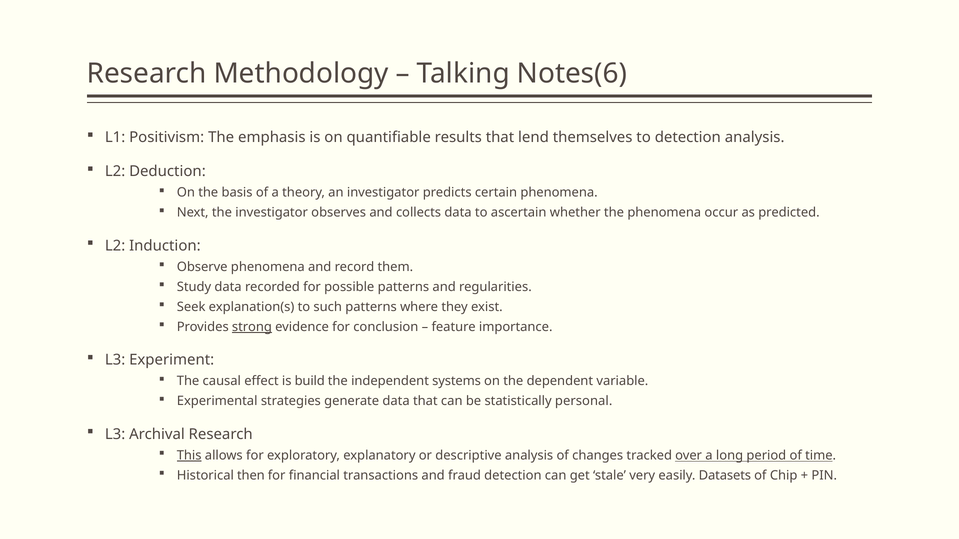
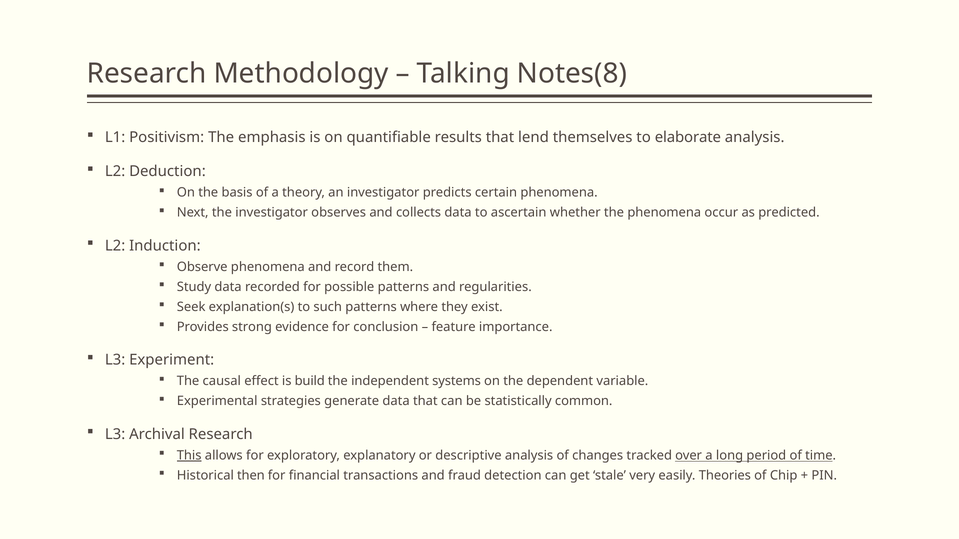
Notes(6: Notes(6 -> Notes(8
to detection: detection -> elaborate
strong underline: present -> none
personal: personal -> common
Datasets: Datasets -> Theories
